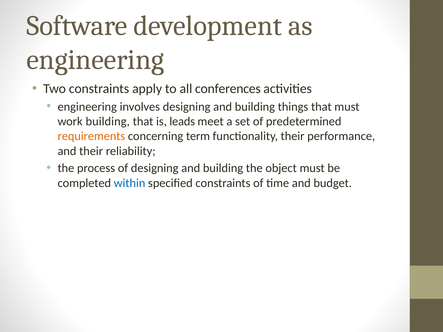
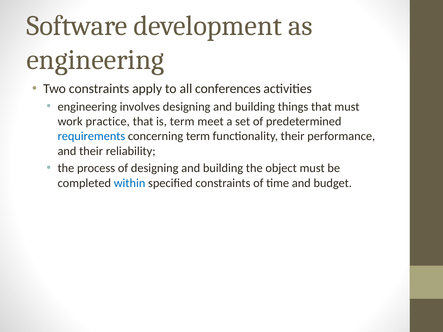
work building: building -> practice
is leads: leads -> term
requirements colour: orange -> blue
